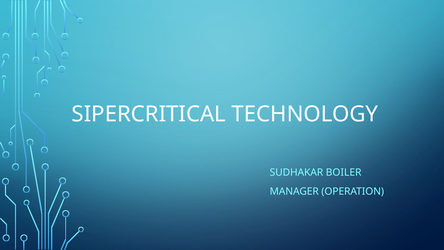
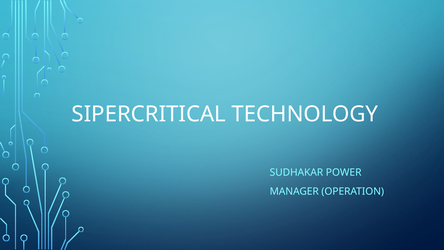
BOILER: BOILER -> POWER
